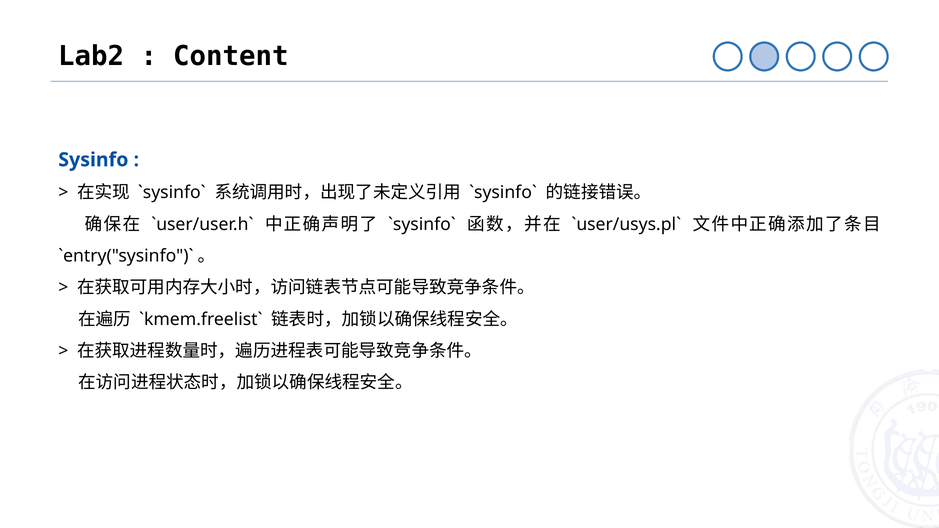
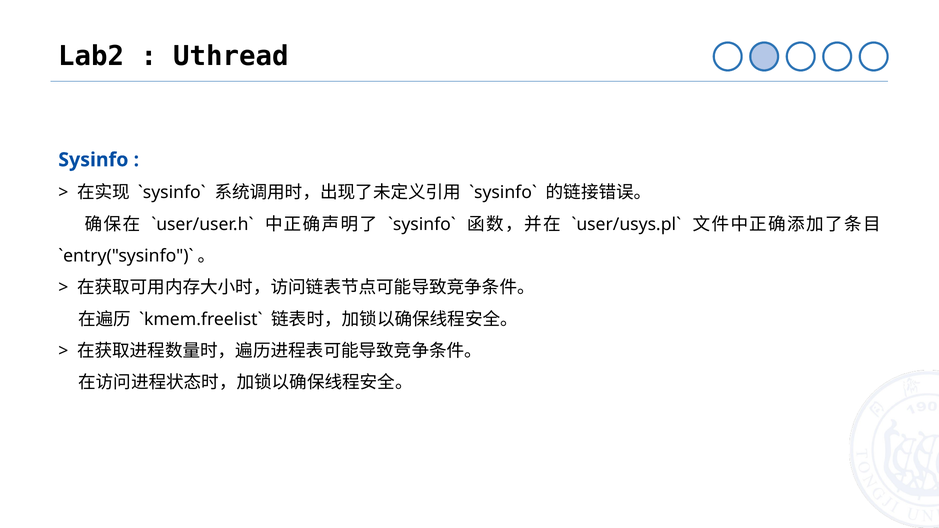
Content: Content -> Uthread
